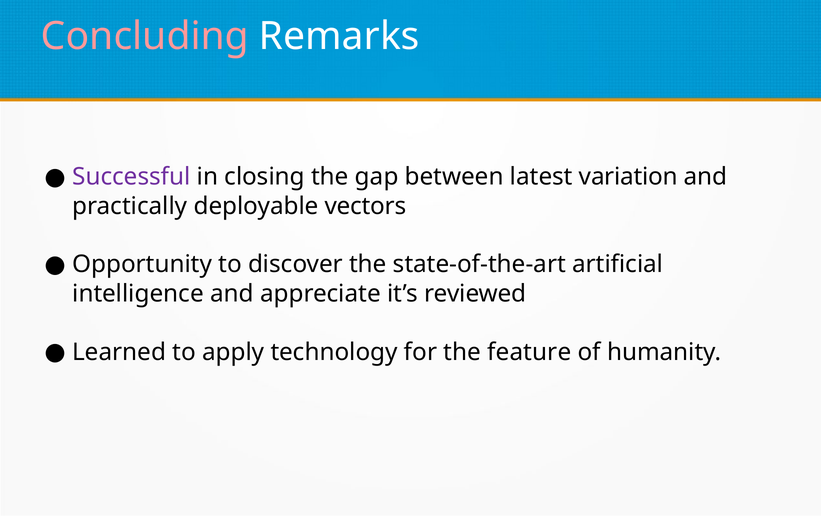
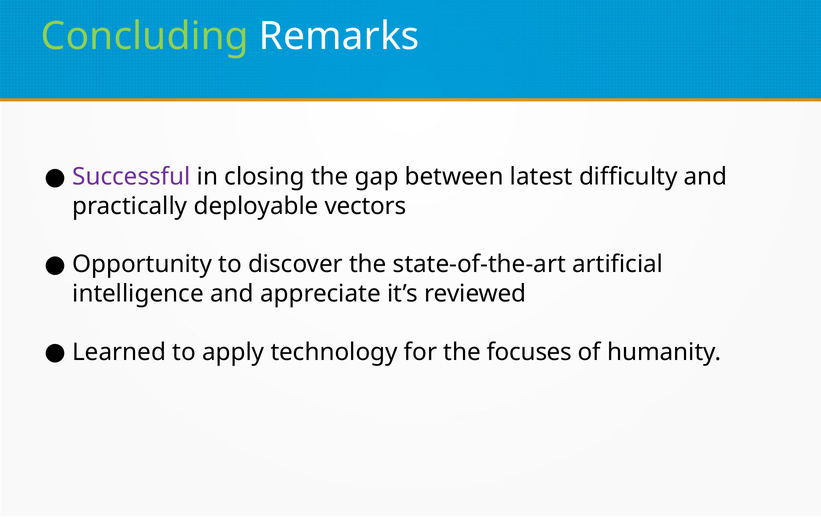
Concluding colour: pink -> light green
variation: variation -> difficulty
feature: feature -> focuses
